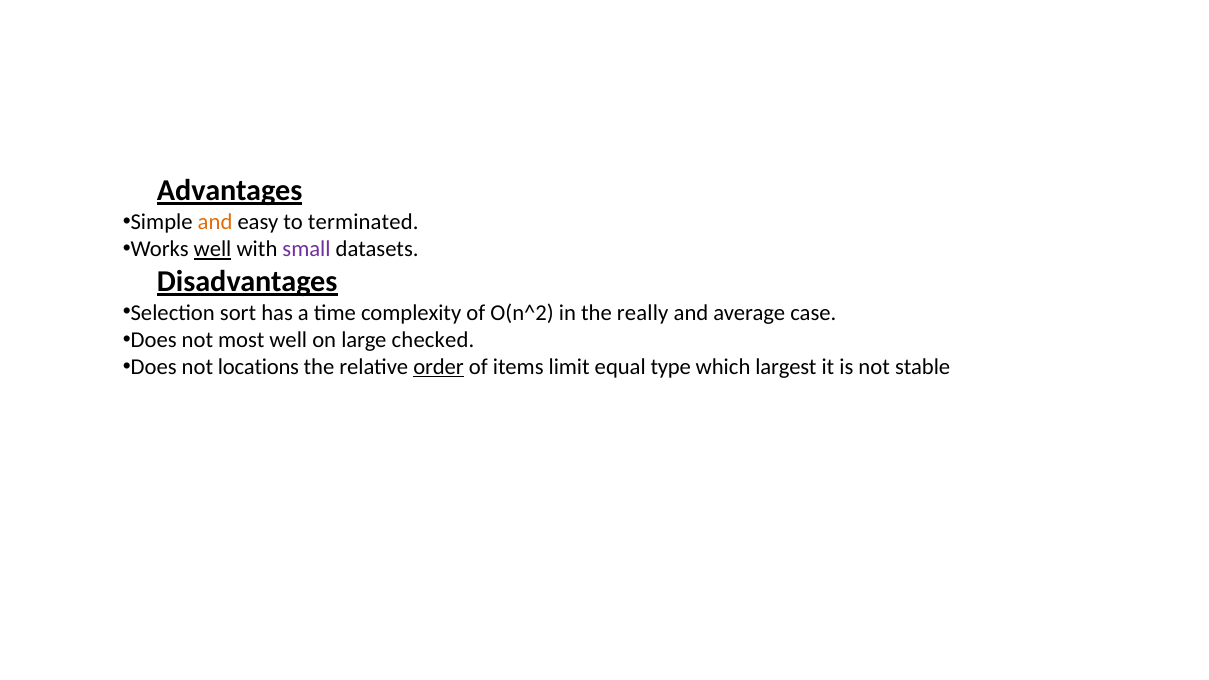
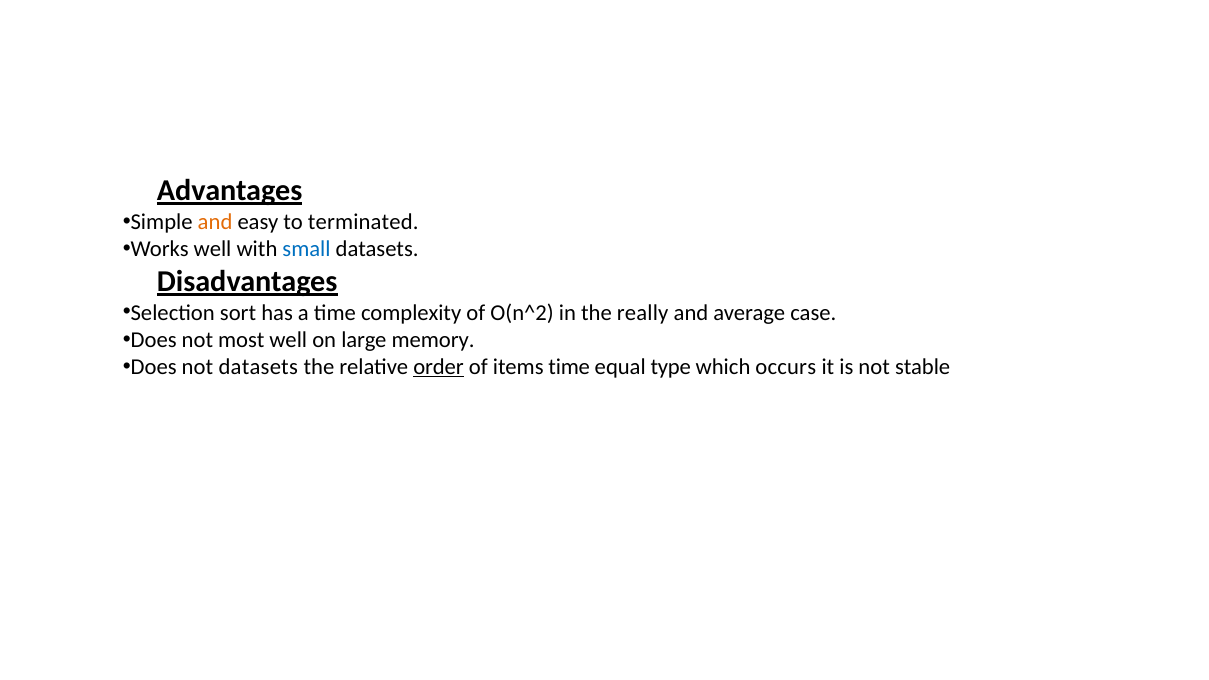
well at (213, 249) underline: present -> none
small colour: purple -> blue
checked: checked -> memory
not locations: locations -> datasets
items limit: limit -> time
largest: largest -> occurs
